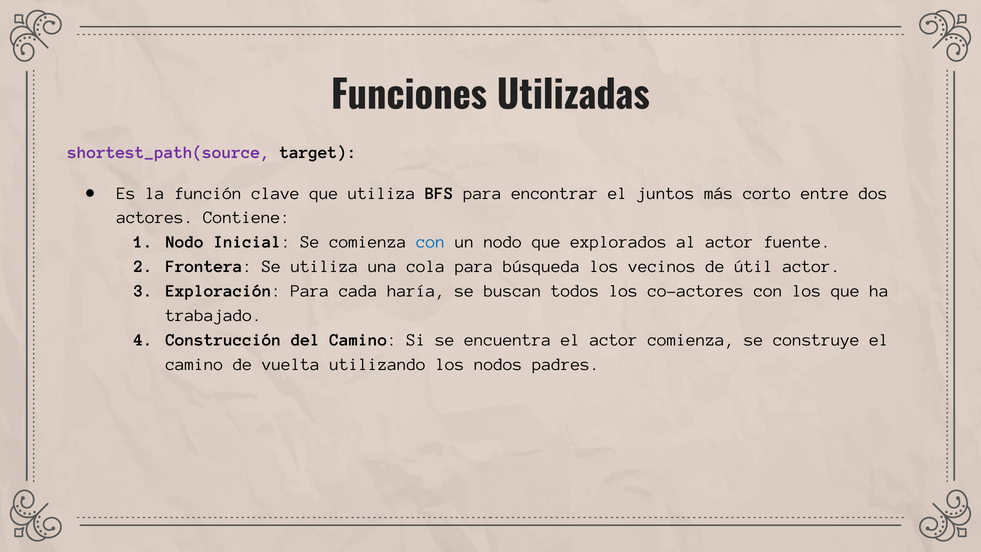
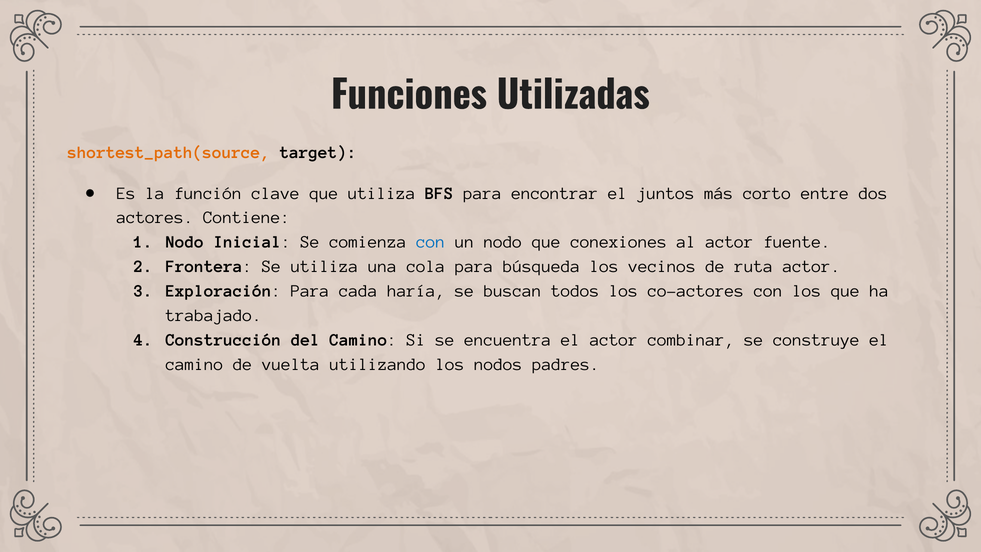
shortest_path(source colour: purple -> orange
explorados: explorados -> conexiones
útil: útil -> ruta
actor comienza: comienza -> combinar
